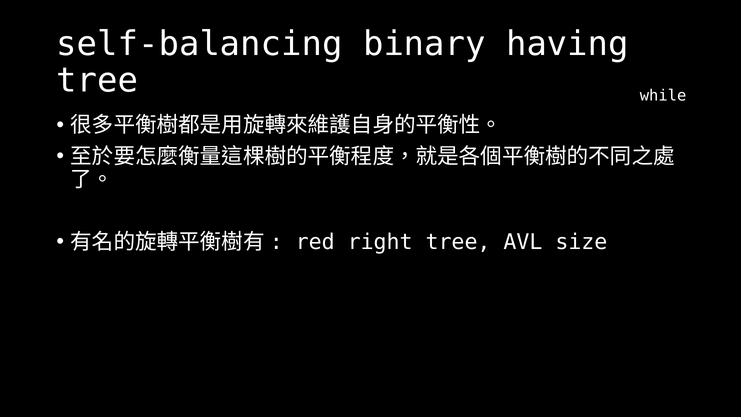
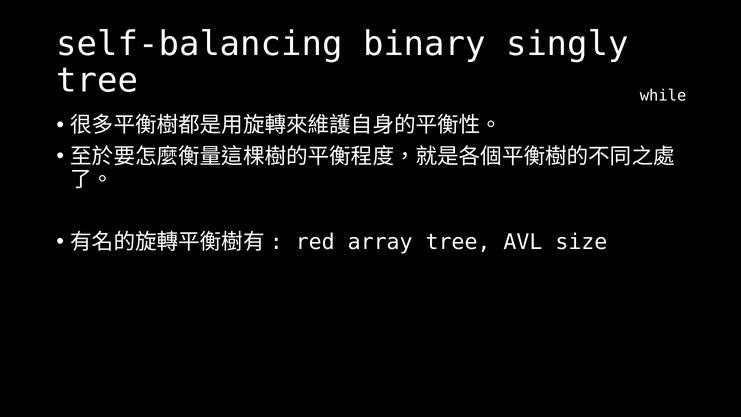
having: having -> singly
right: right -> array
